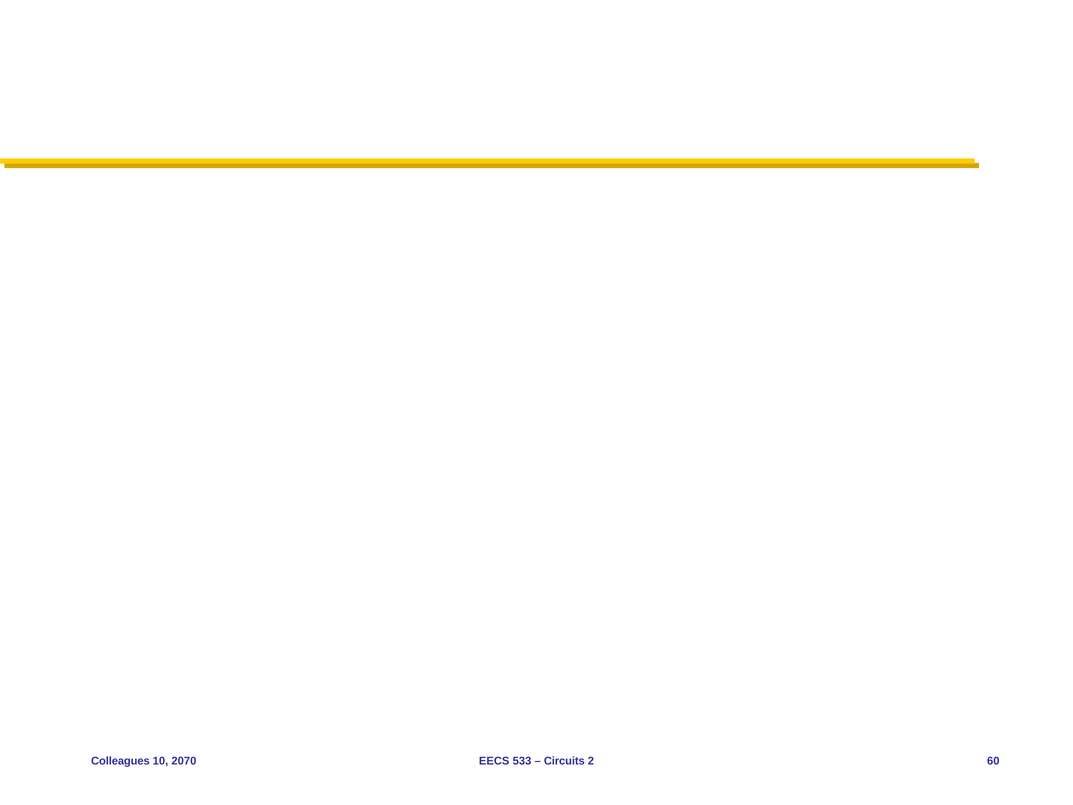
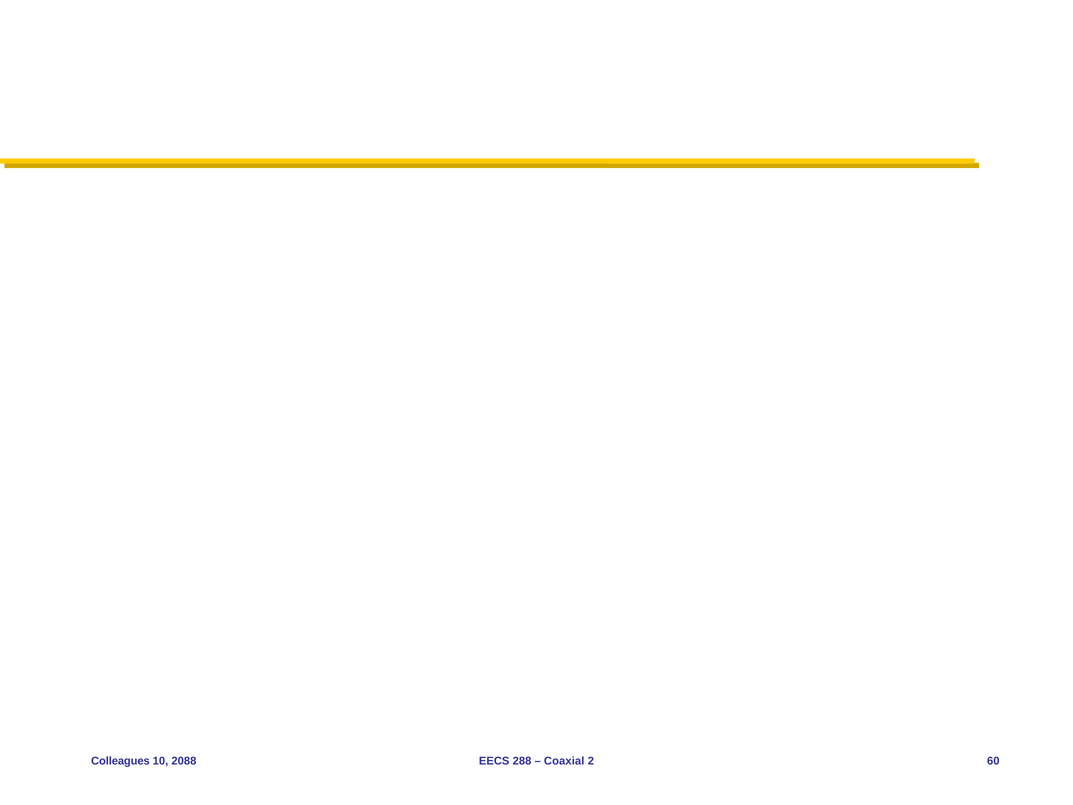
2070: 2070 -> 2088
533: 533 -> 288
Circuits: Circuits -> Coaxial
